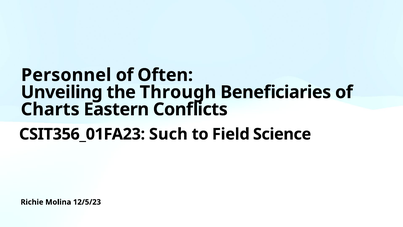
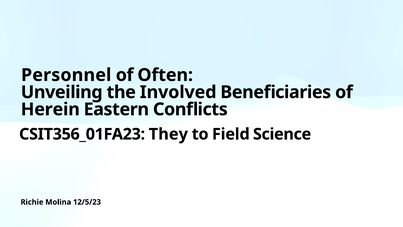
Through: Through -> Involved
Charts: Charts -> Herein
Such: Such -> They
